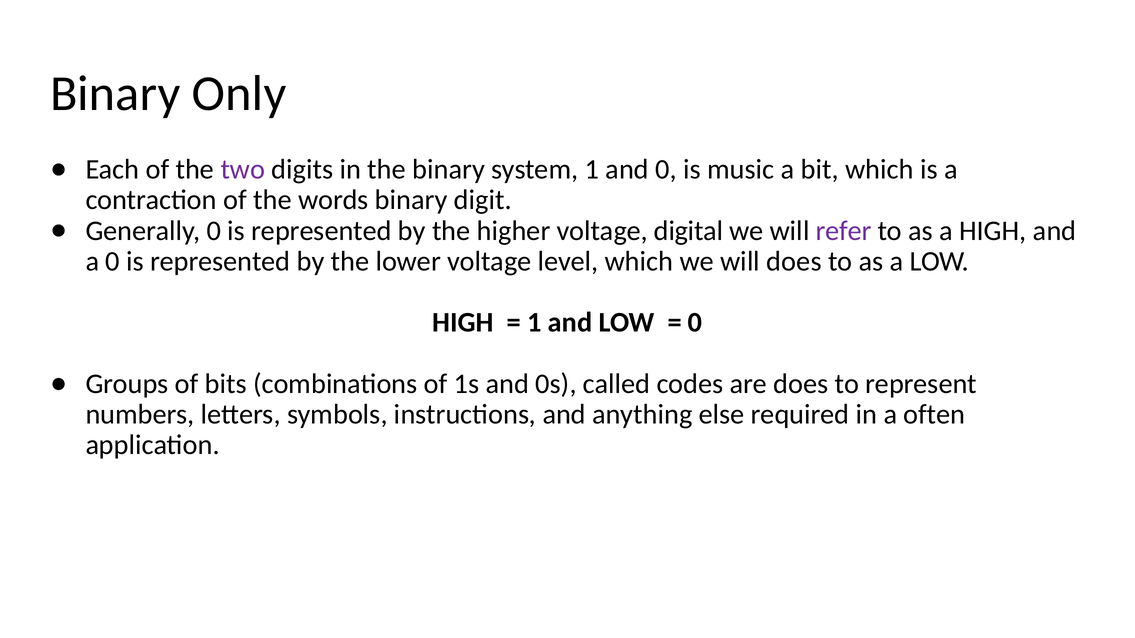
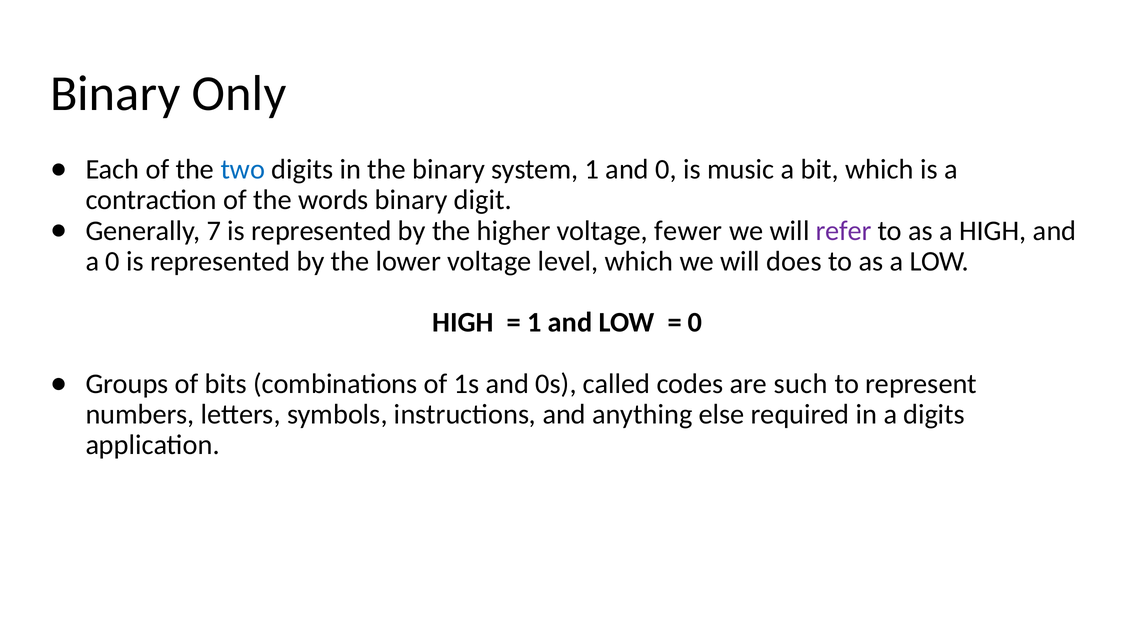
two colour: purple -> blue
Generally 0: 0 -> 7
digital: digital -> fewer
are does: does -> such
a often: often -> digits
